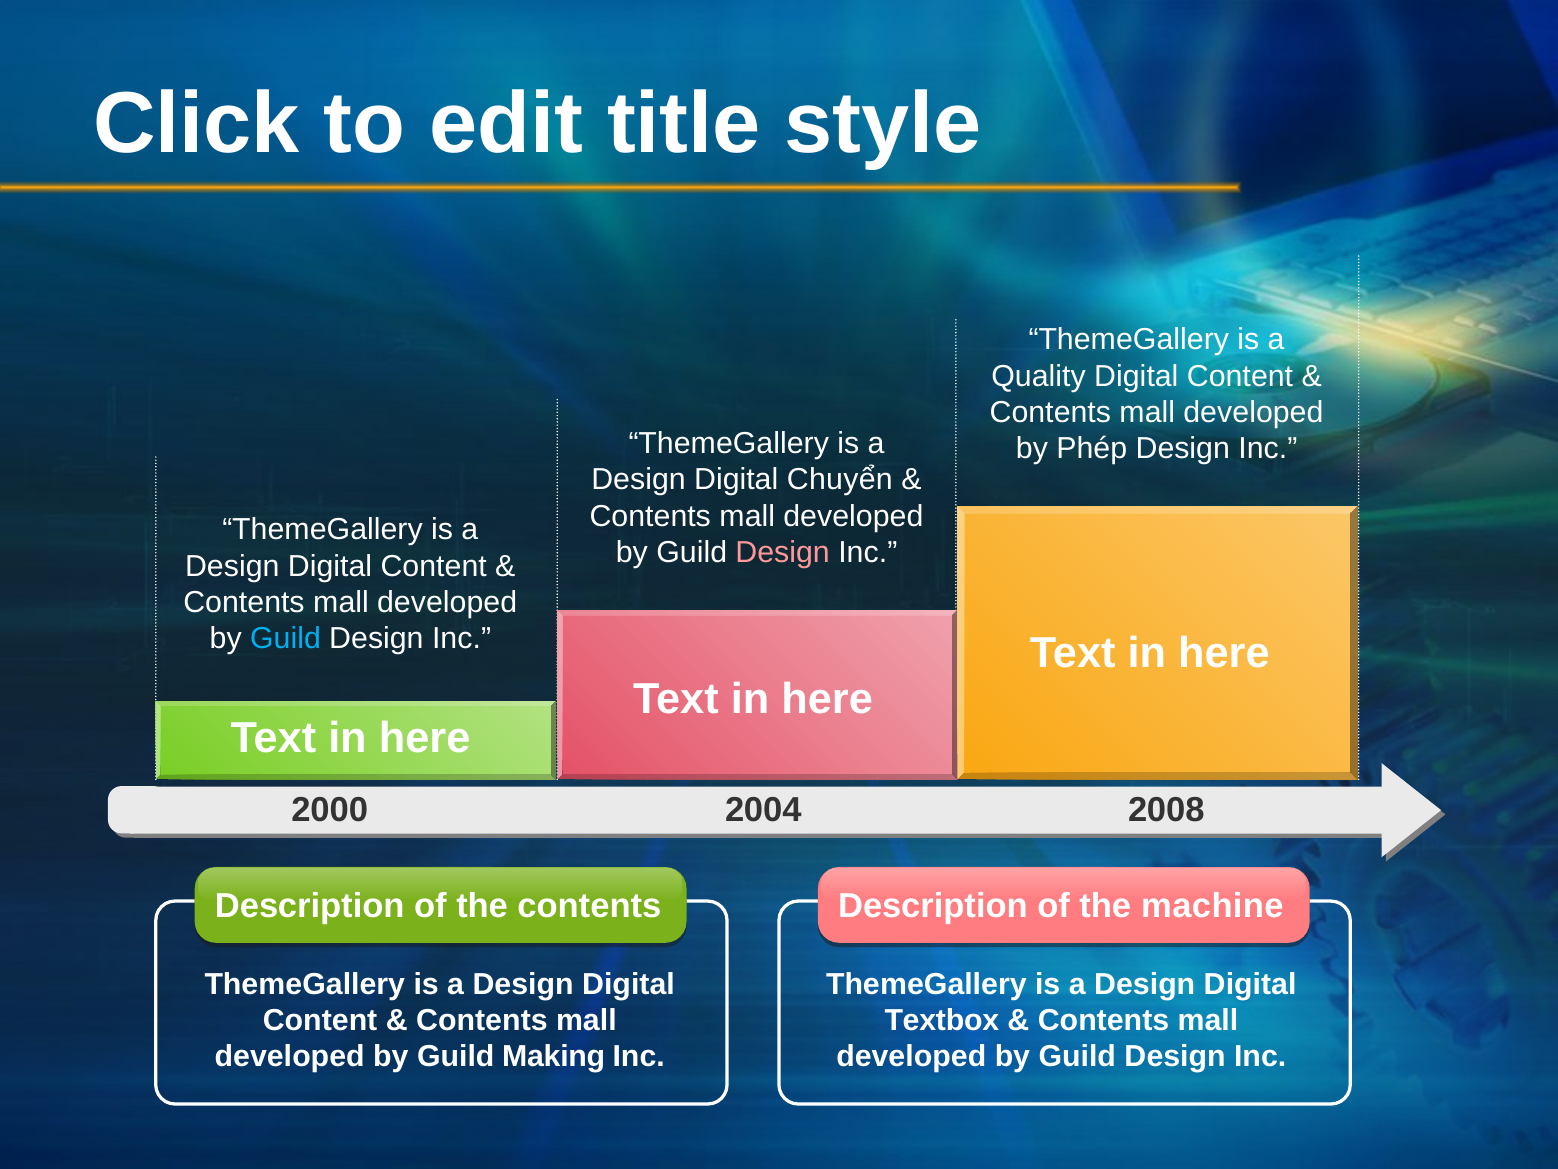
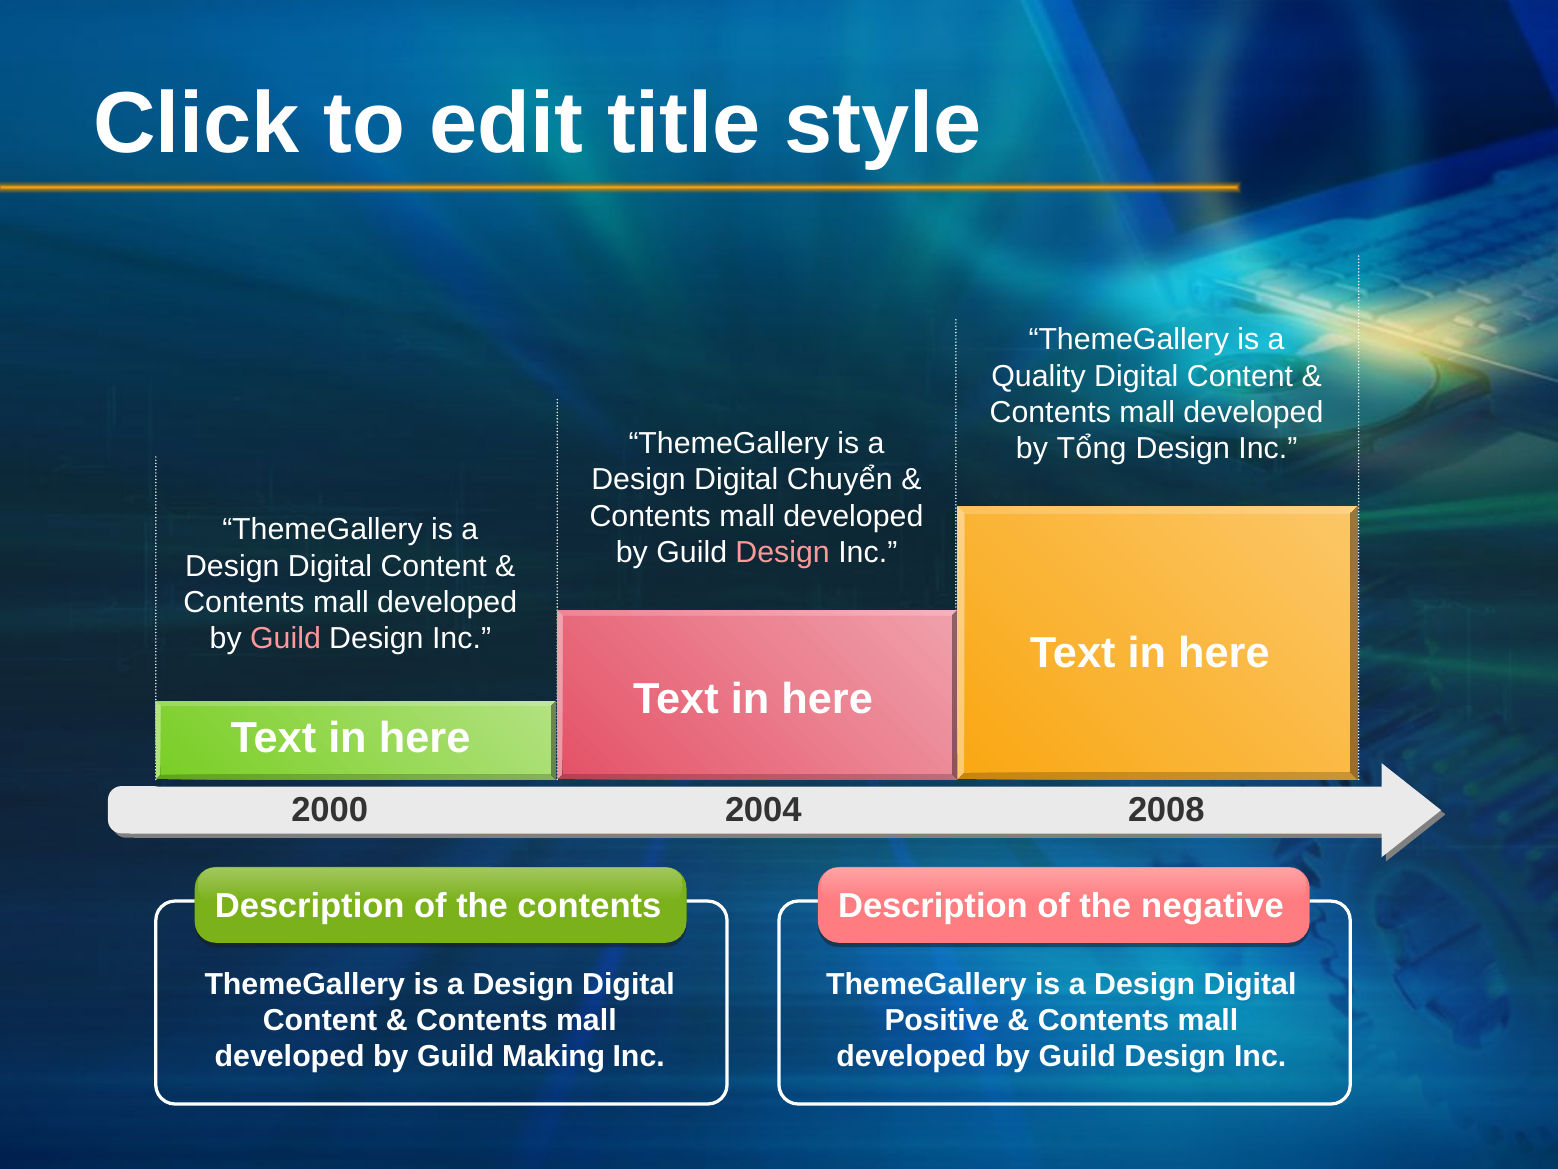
Phép: Phép -> Tổng
Guild at (285, 639) colour: light blue -> pink
machine: machine -> negative
Textbox: Textbox -> Positive
